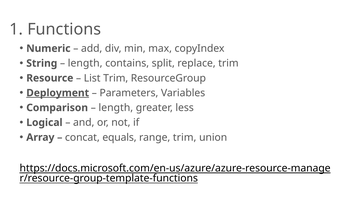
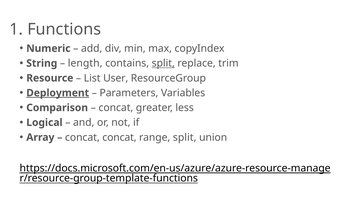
split at (163, 63) underline: none -> present
List Trim: Trim -> User
length at (116, 108): length -> concat
concat equals: equals -> concat
range trim: trim -> split
